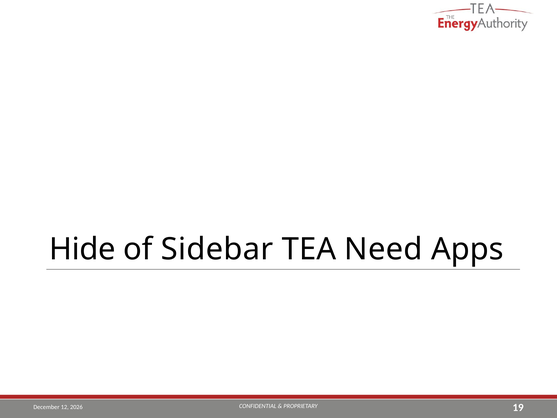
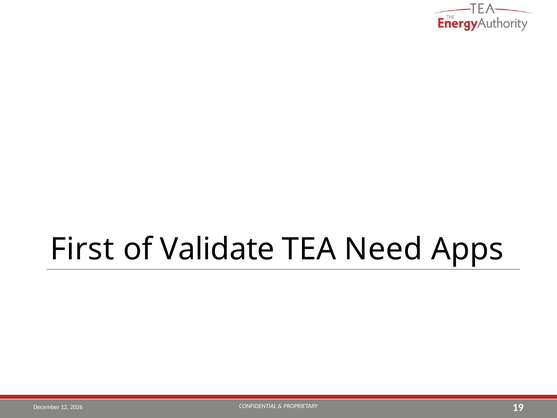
Hide: Hide -> First
Sidebar: Sidebar -> Validate
